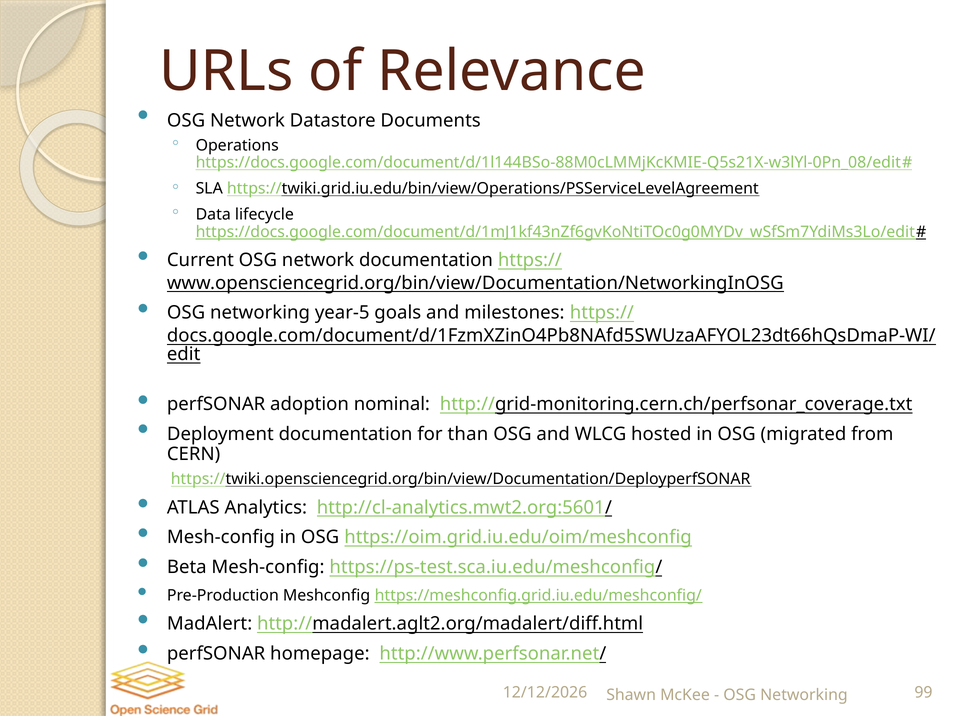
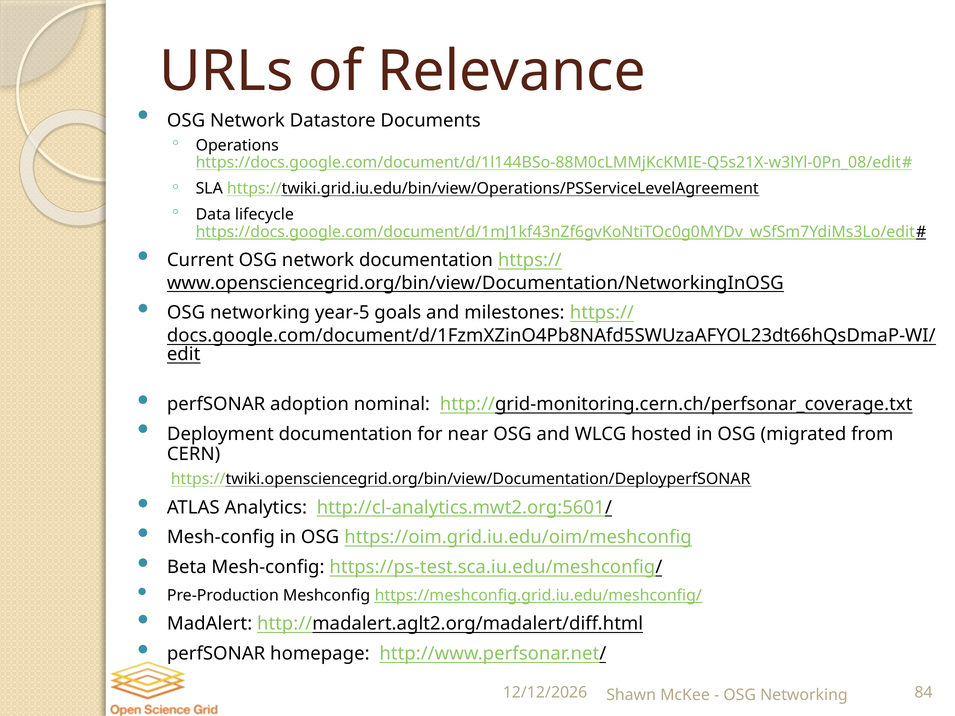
than: than -> near
99: 99 -> 84
